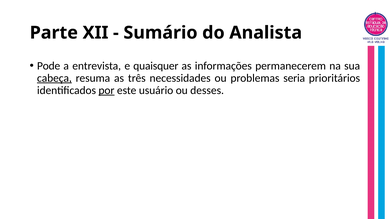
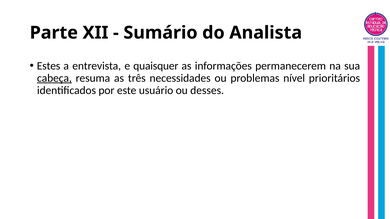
Pode: Pode -> Estes
seria: seria -> nível
por underline: present -> none
